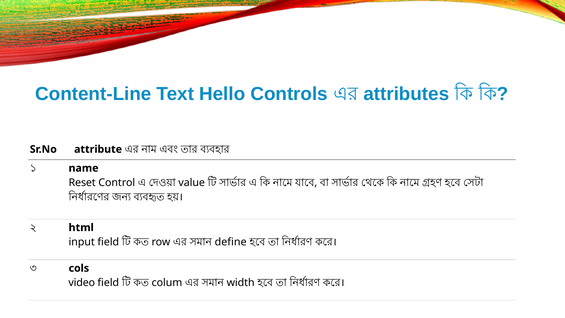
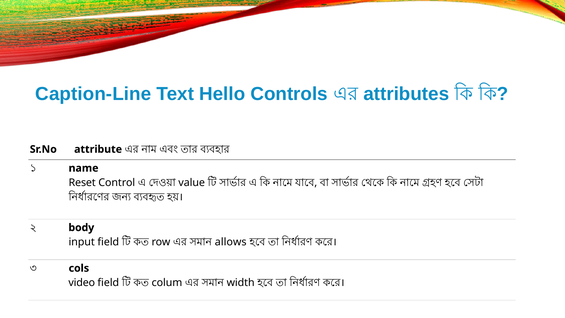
Content-Line: Content-Line -> Caption-Line
html: html -> body
define: define -> allows
